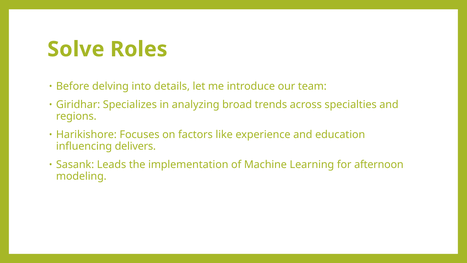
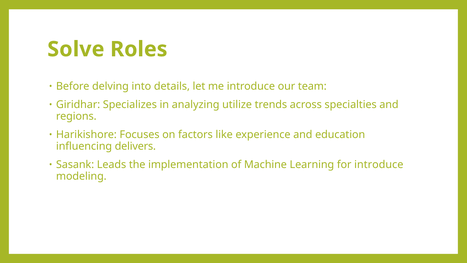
broad: broad -> utilize
for afternoon: afternoon -> introduce
